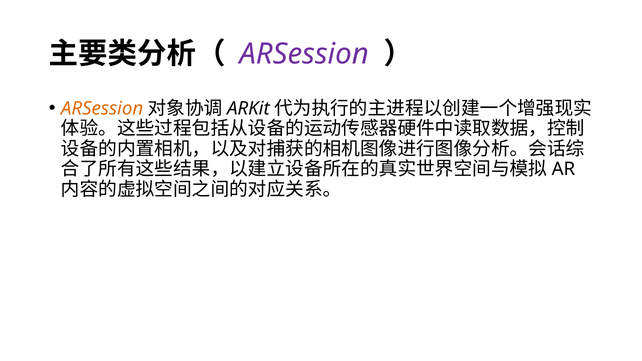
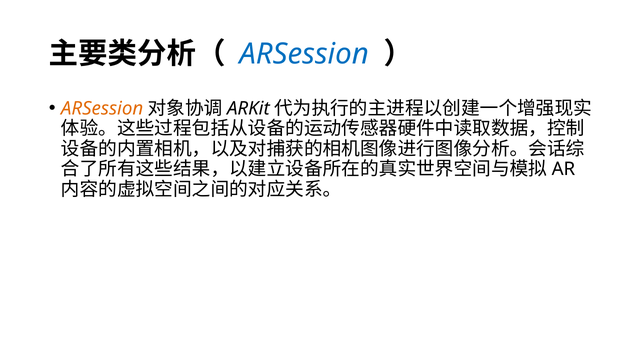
ARSession at (304, 54) colour: purple -> blue
